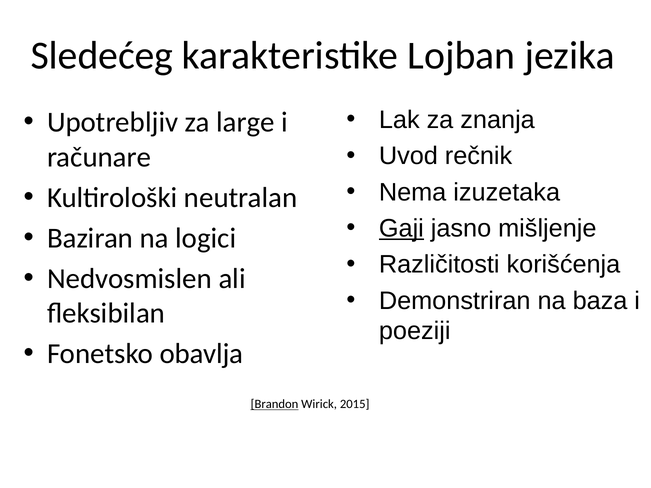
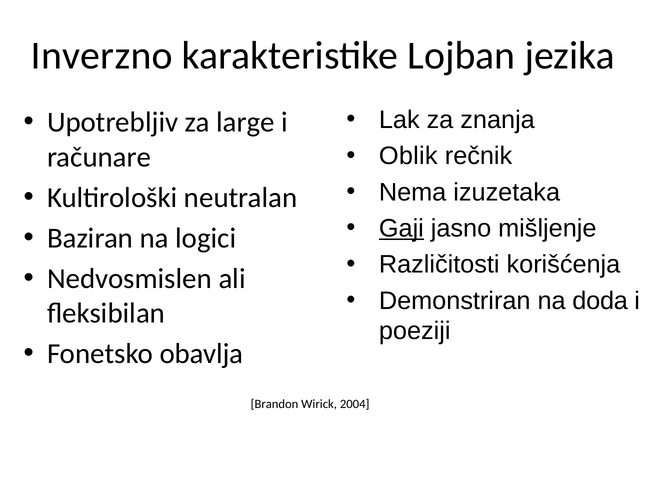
Sledećeg: Sledećeg -> Inverzno
Uvod: Uvod -> Oblik
baza: baza -> doda
Brandon underline: present -> none
2015: 2015 -> 2004
